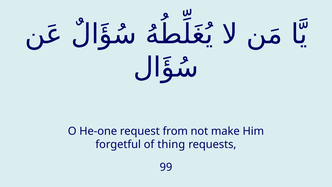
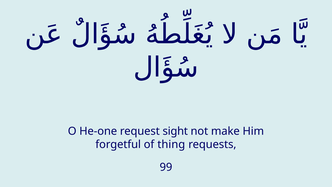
from: from -> sight
